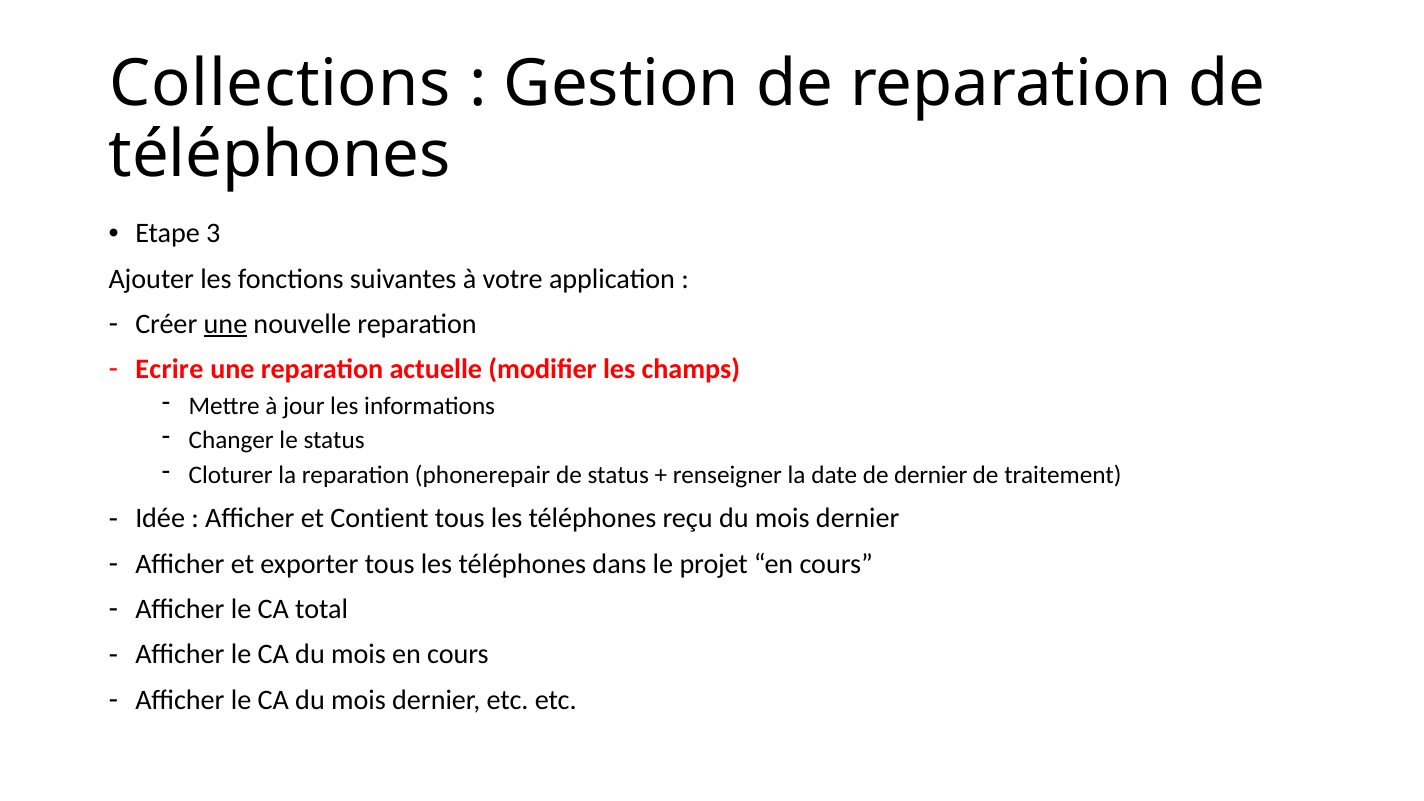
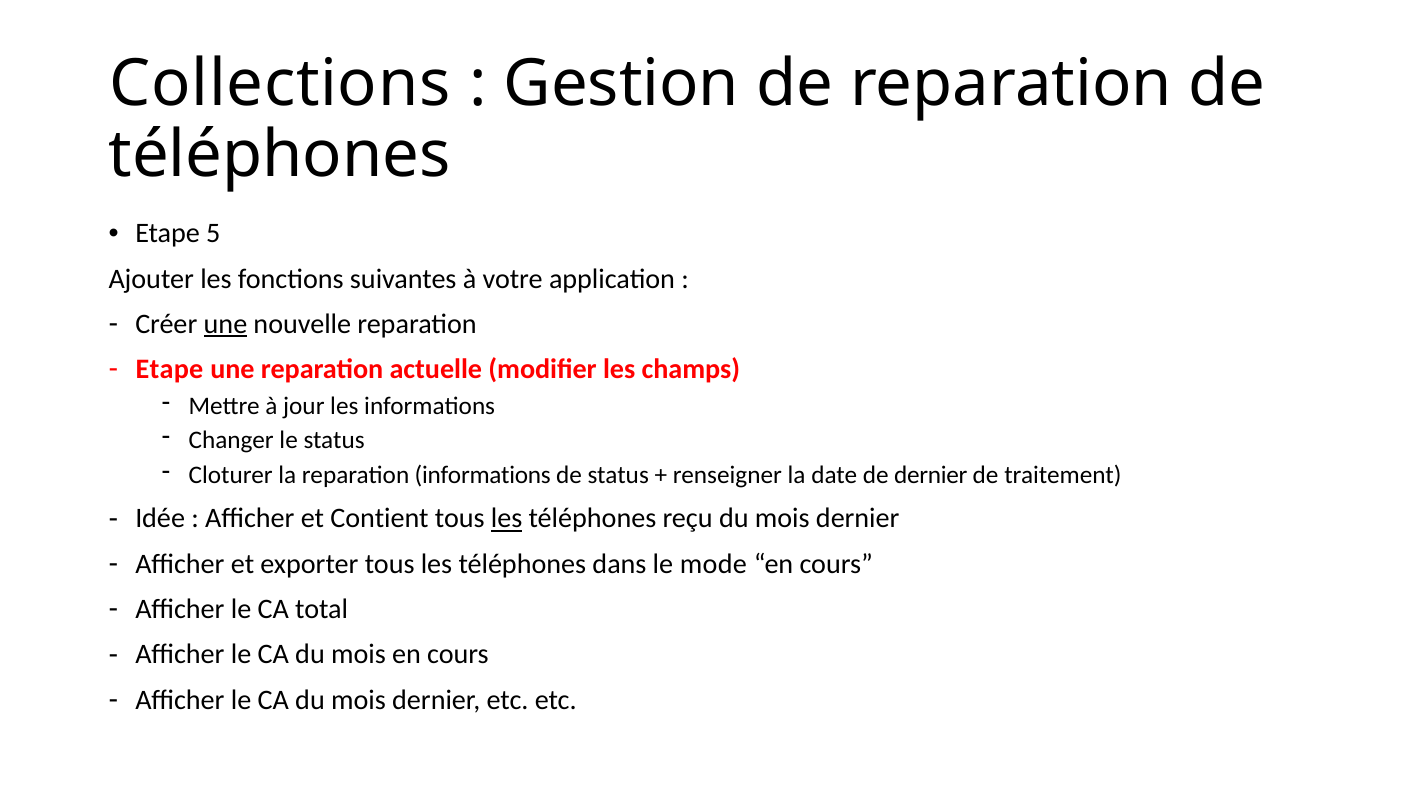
3: 3 -> 5
Ecrire at (169, 369): Ecrire -> Etape
reparation phonerepair: phonerepair -> informations
les at (507, 519) underline: none -> present
projet: projet -> mode
